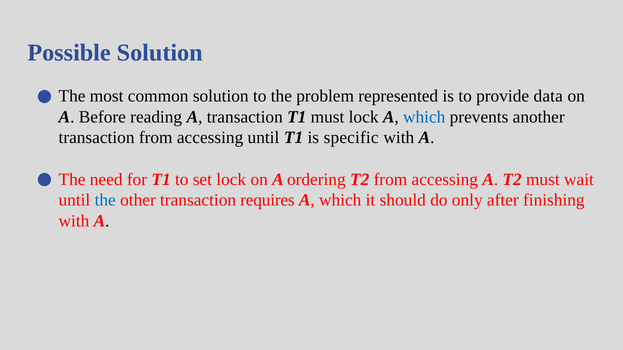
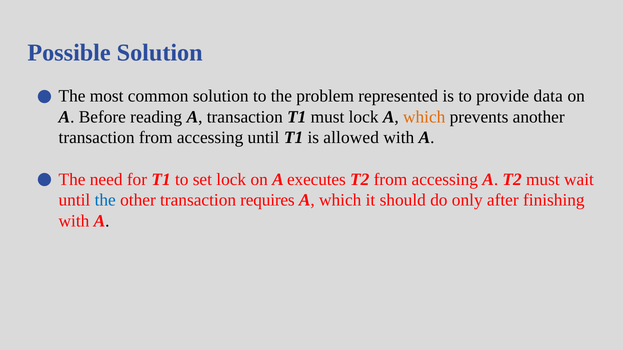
which at (424, 117) colour: blue -> orange
specific: specific -> allowed
ordering: ordering -> executes
